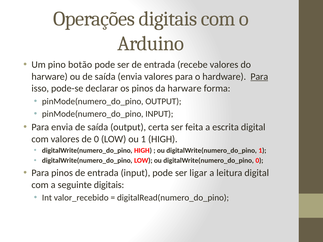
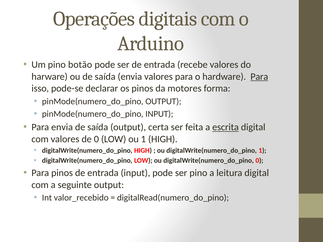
da harware: harware -> motores
escrita underline: none -> present
ser ligar: ligar -> pino
seguinte digitais: digitais -> output
